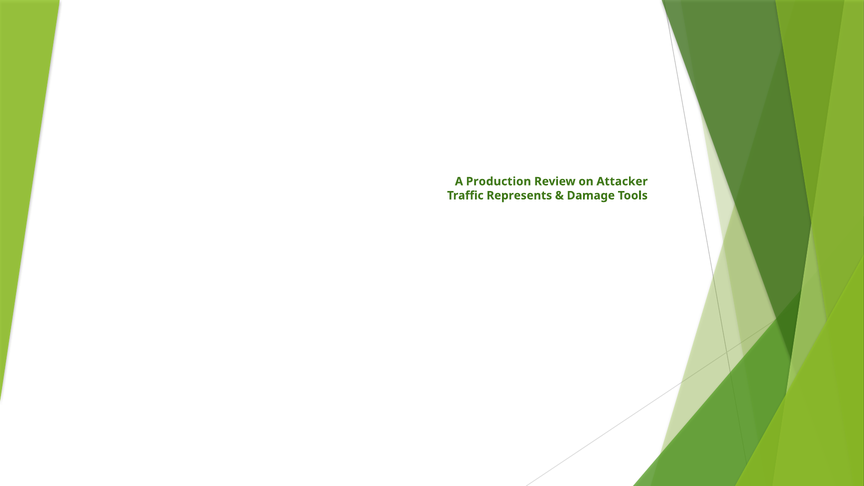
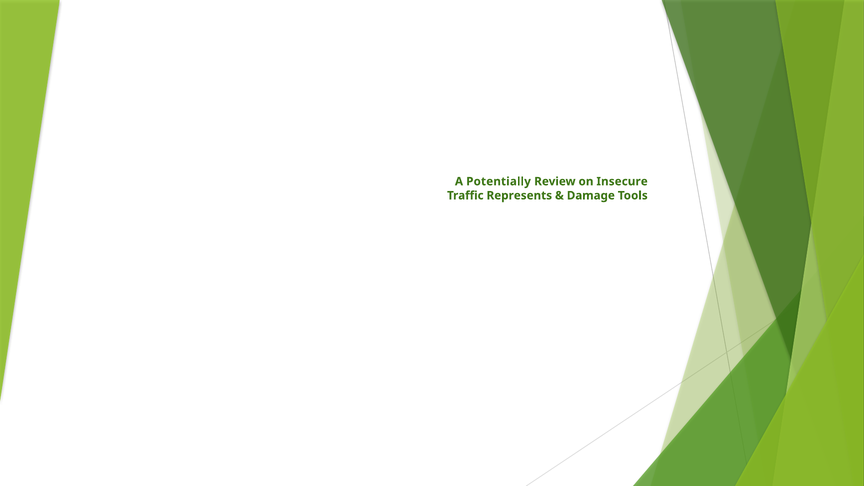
Production: Production -> Potentially
Attacker: Attacker -> Insecure
